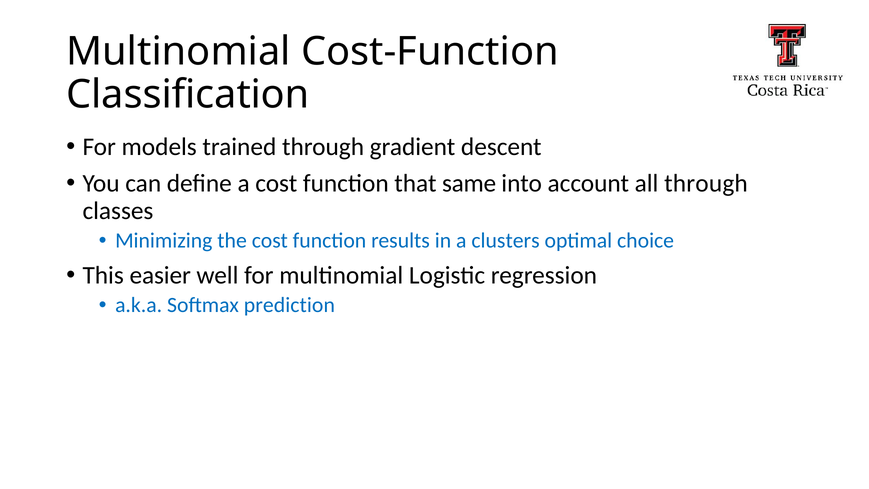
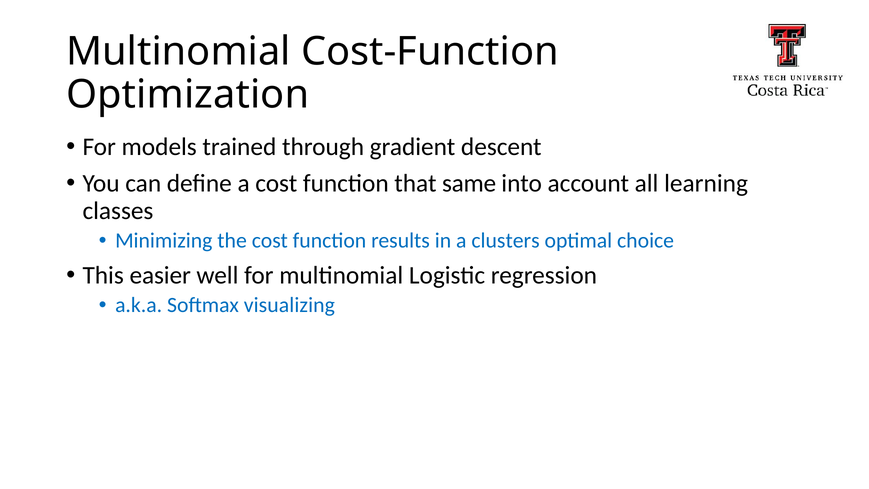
Classification: Classification -> Optimization
all through: through -> learning
prediction: prediction -> visualizing
